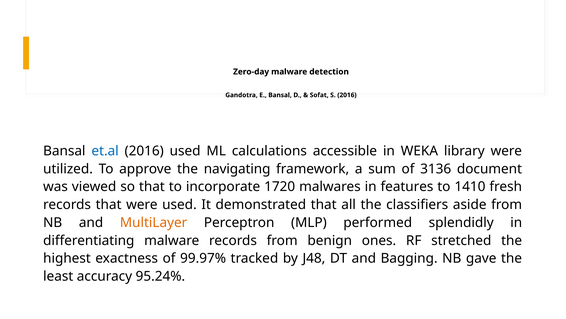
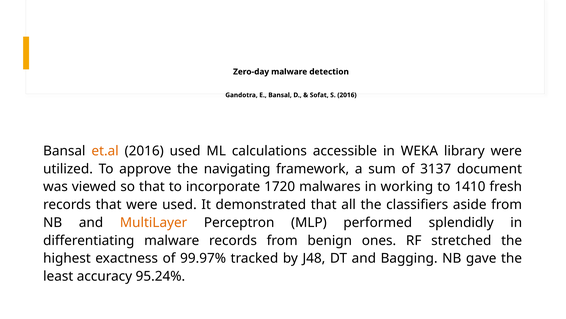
et.al colour: blue -> orange
3136: 3136 -> 3137
features: features -> working
